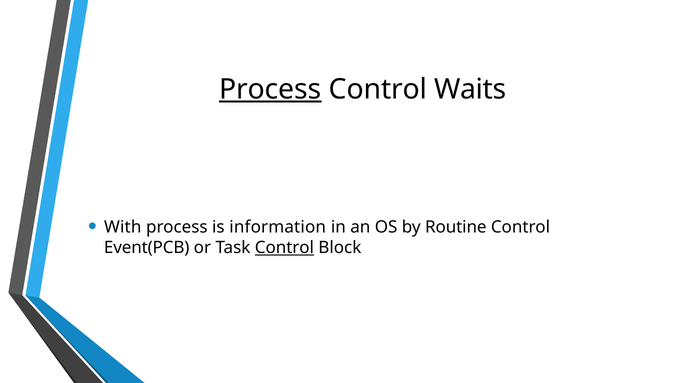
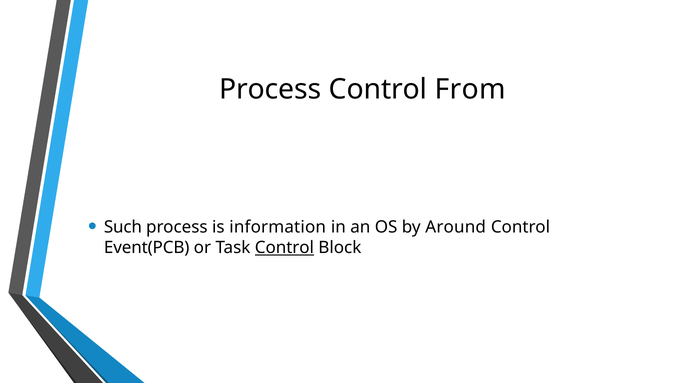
Process at (270, 89) underline: present -> none
Waits: Waits -> From
With: With -> Such
Routine: Routine -> Around
